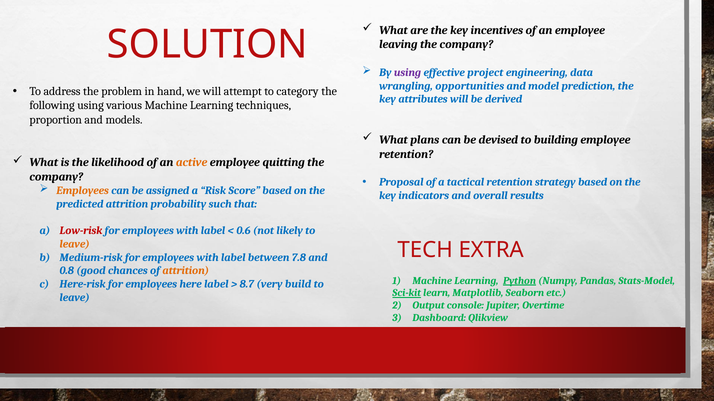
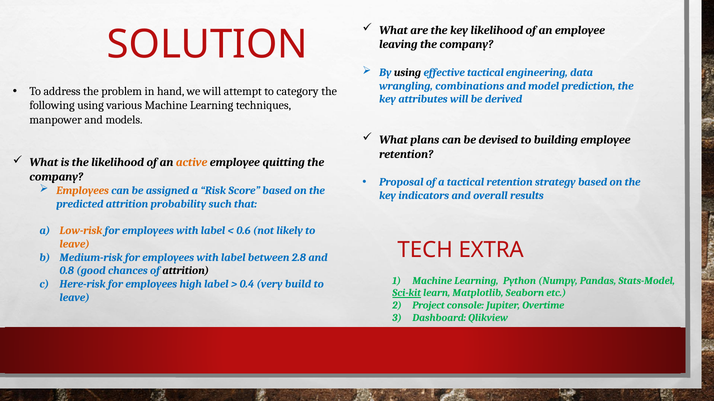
key incentives: incentives -> likelihood
using at (408, 73) colour: purple -> black
effective project: project -> tactical
opportunities: opportunities -> combinations
proportion: proportion -> manpower
Low-risk colour: red -> orange
7.8: 7.8 -> 2.8
attrition at (186, 271) colour: orange -> black
Python underline: present -> none
here: here -> high
8.7: 8.7 -> 0.4
Output: Output -> Project
